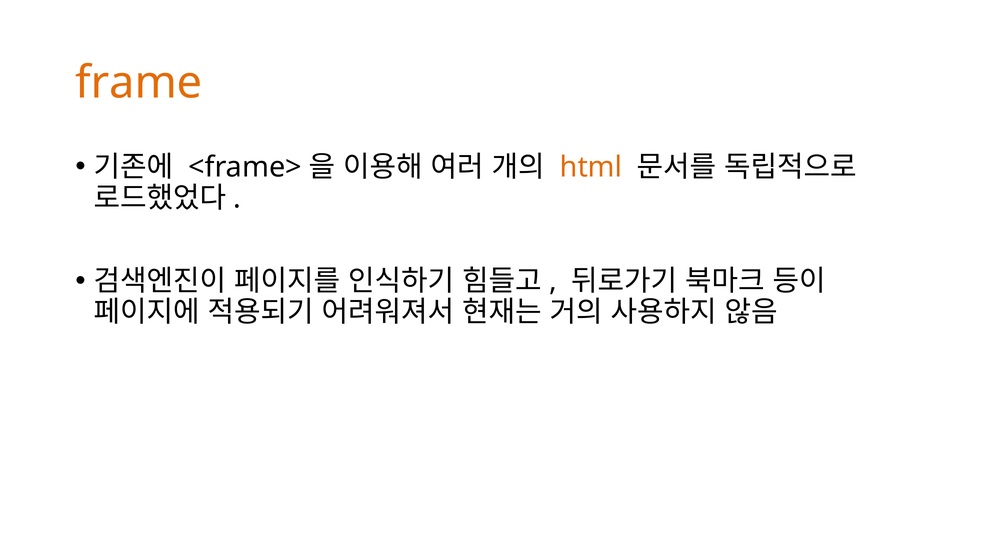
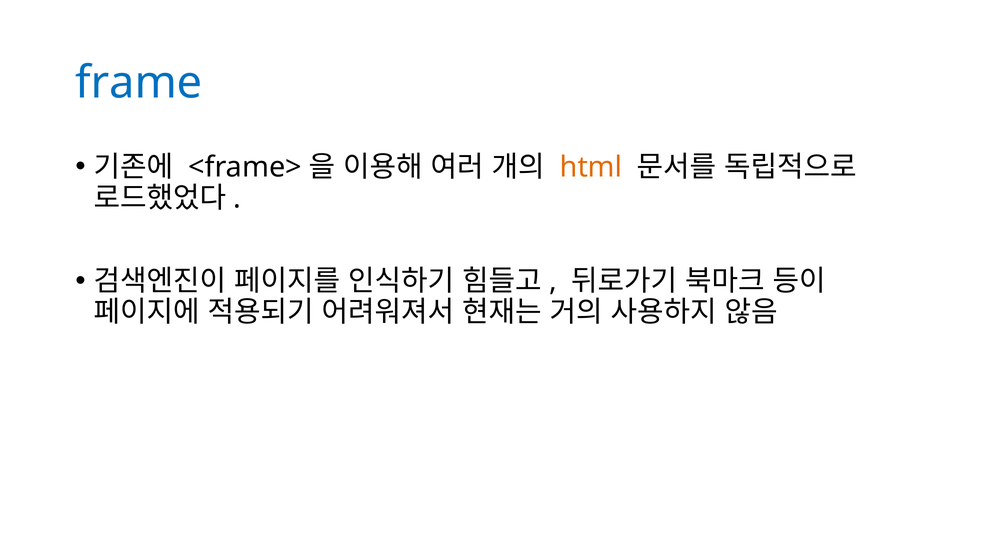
frame colour: orange -> blue
